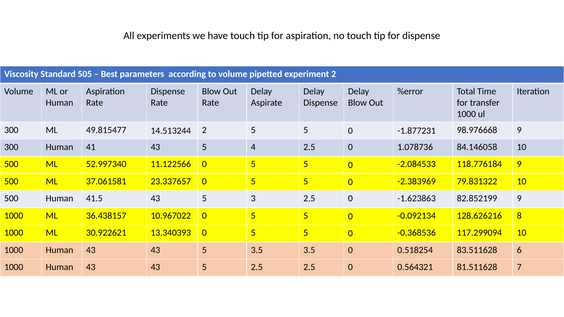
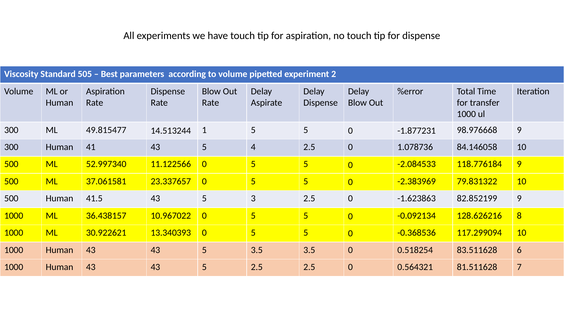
14.513244 2: 2 -> 1
